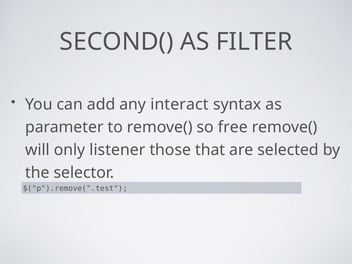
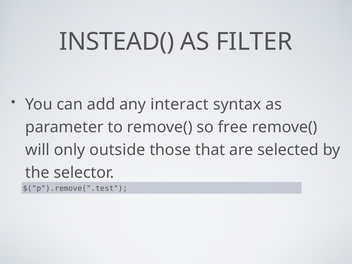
SECOND(: SECOND( -> INSTEAD(
listener: listener -> outside
